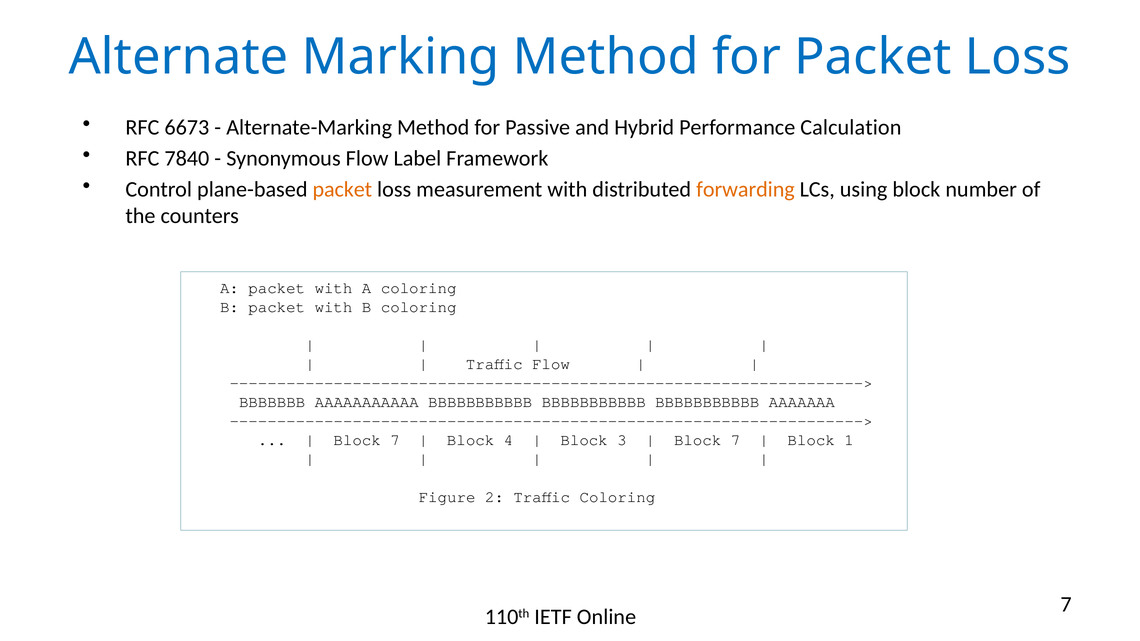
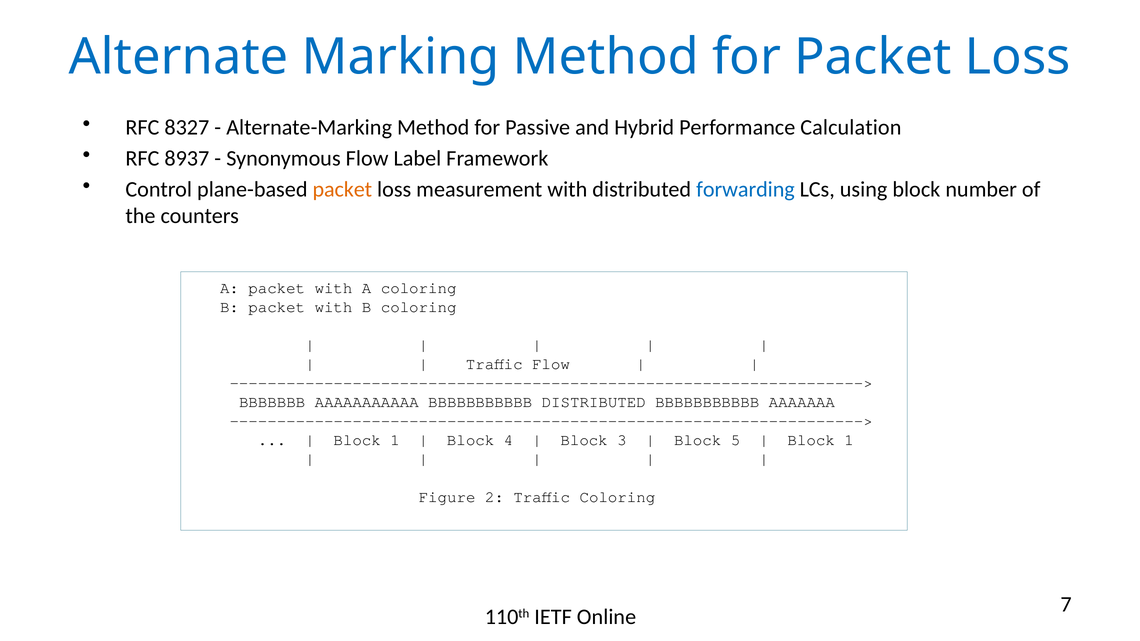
6673: 6673 -> 8327
7840: 7840 -> 8937
forwarding colour: orange -> blue
AAAAAAAAAAA BBBBBBBBBBB BBBBBBBBBBB: BBBBBBBBBBB -> DISTRIBUTED
7 at (395, 440): 7 -> 1
7 at (736, 440): 7 -> 5
